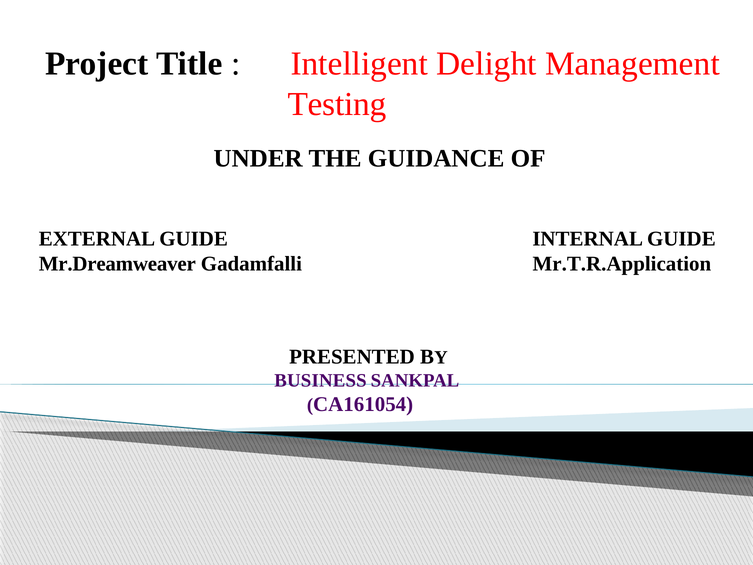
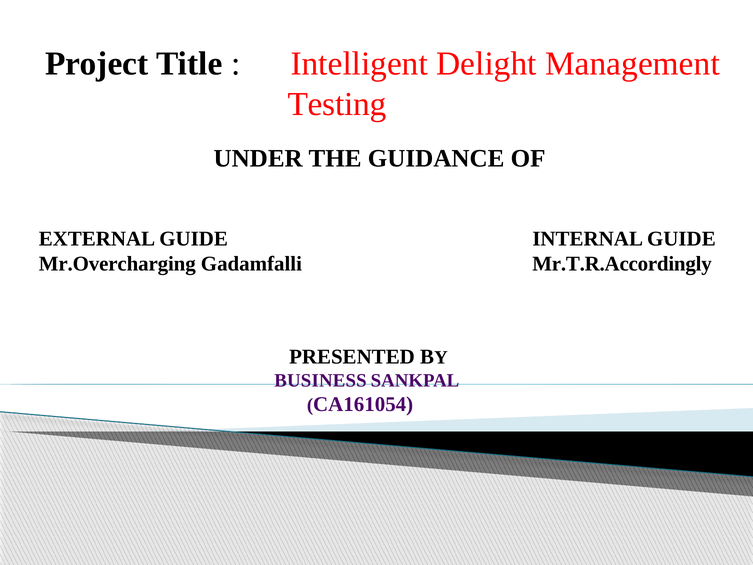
Mr.Dreamweaver: Mr.Dreamweaver -> Mr.Overcharging
Mr.T.R.Application: Mr.T.R.Application -> Mr.T.R.Accordingly
